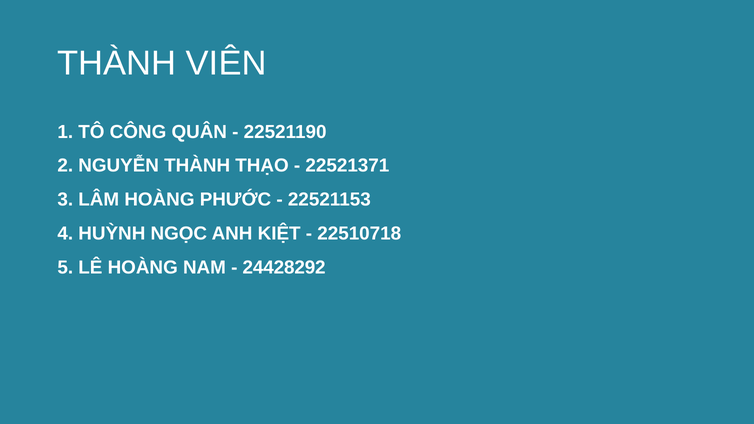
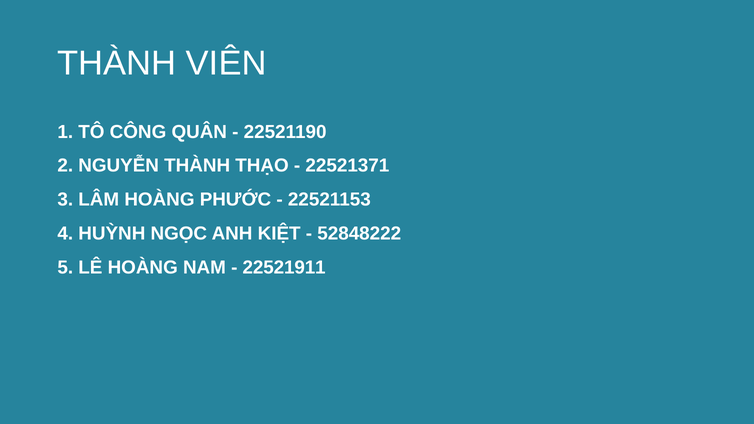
22510718: 22510718 -> 52848222
24428292: 24428292 -> 22521911
